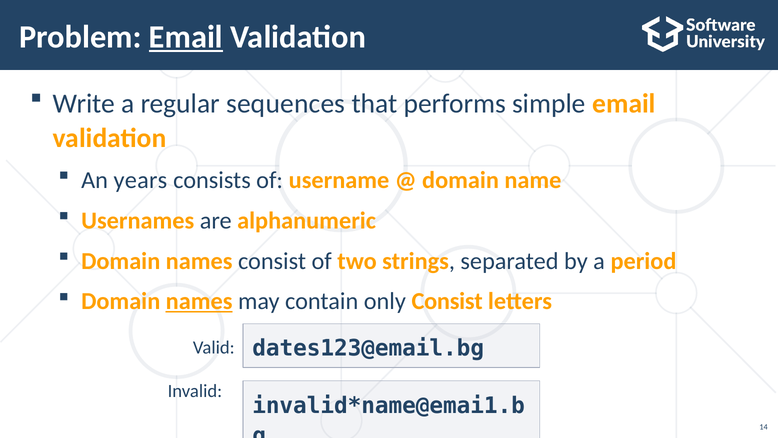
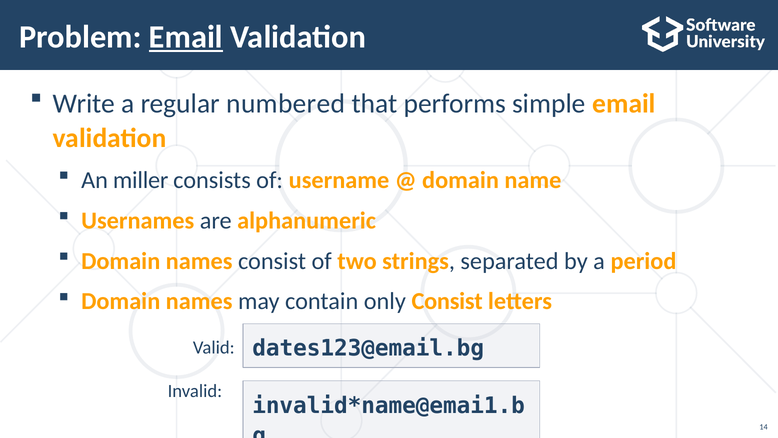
sequences: sequences -> numbered
years: years -> miller
names at (199, 301) underline: present -> none
